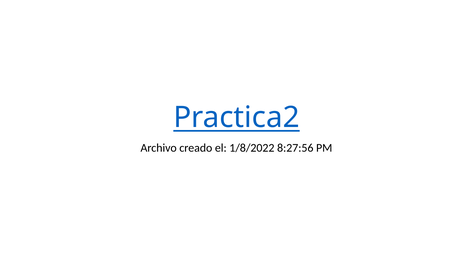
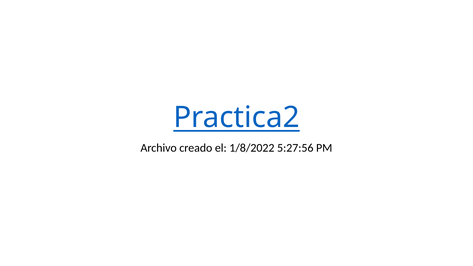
8:27:56: 8:27:56 -> 5:27:56
